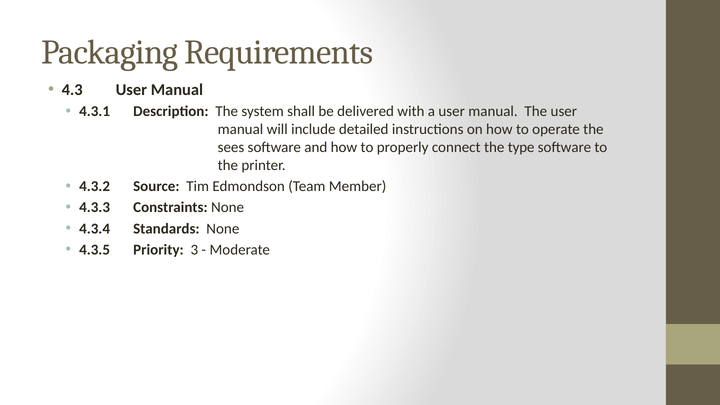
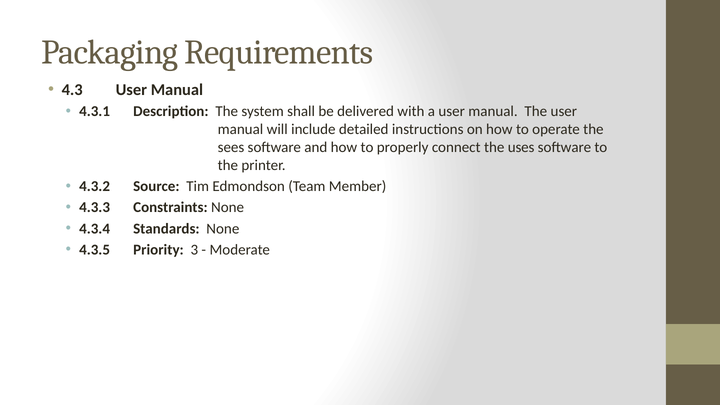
type: type -> uses
